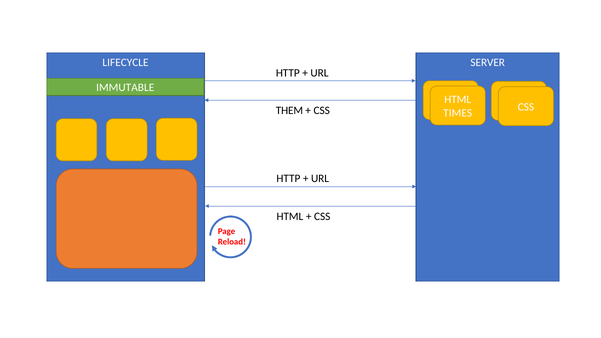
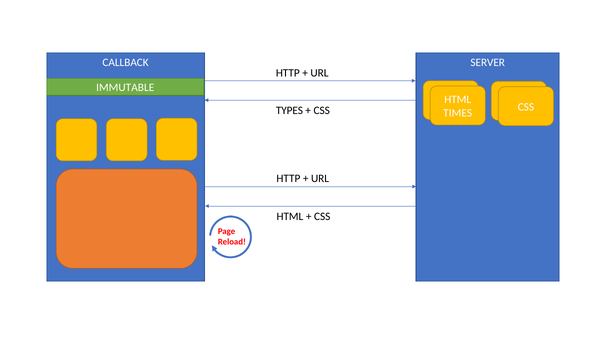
LIFECYCLE: LIFECYCLE -> CALLBACK
THEM: THEM -> TYPES
